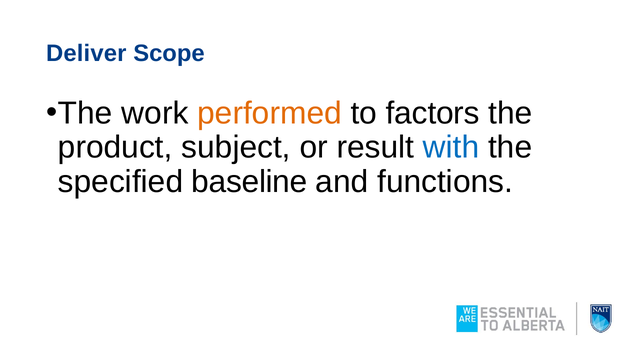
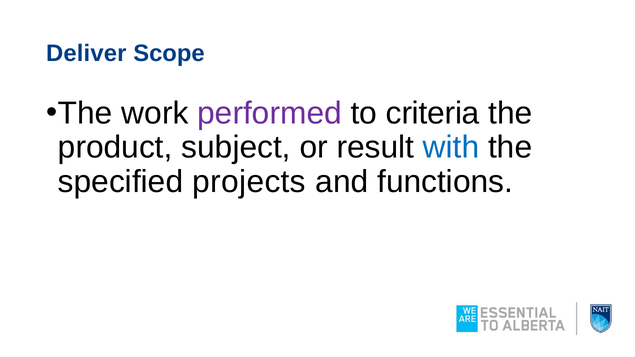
performed colour: orange -> purple
factors: factors -> criteria
baseline: baseline -> projects
